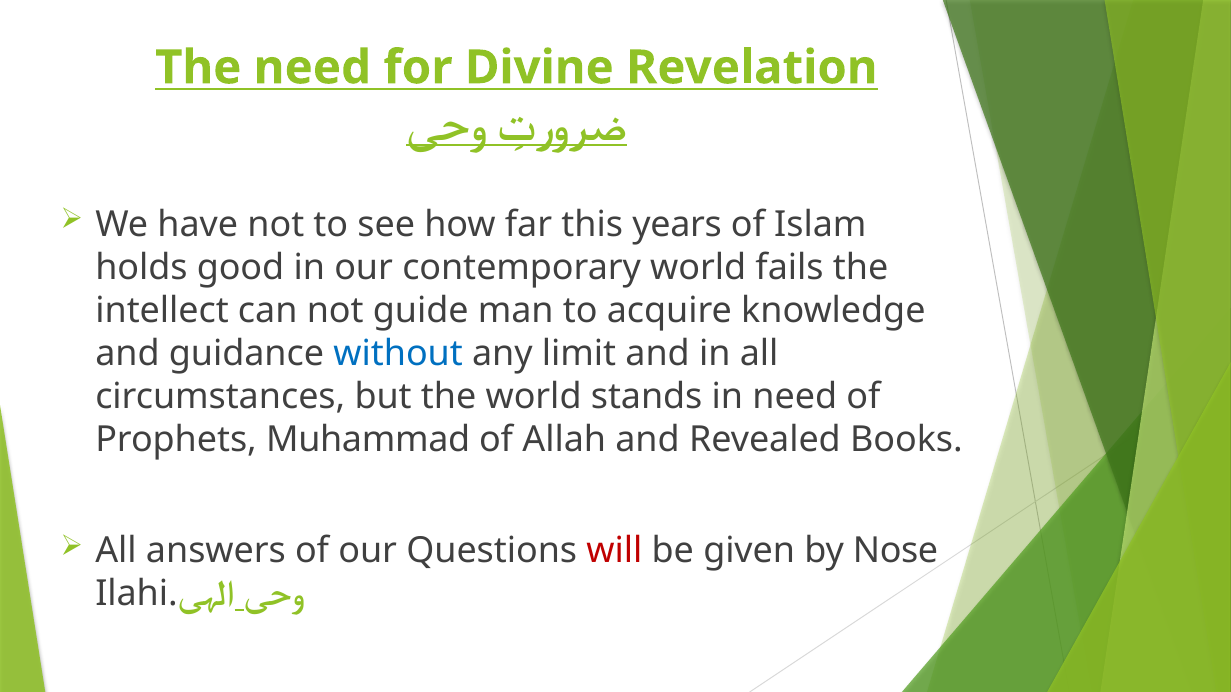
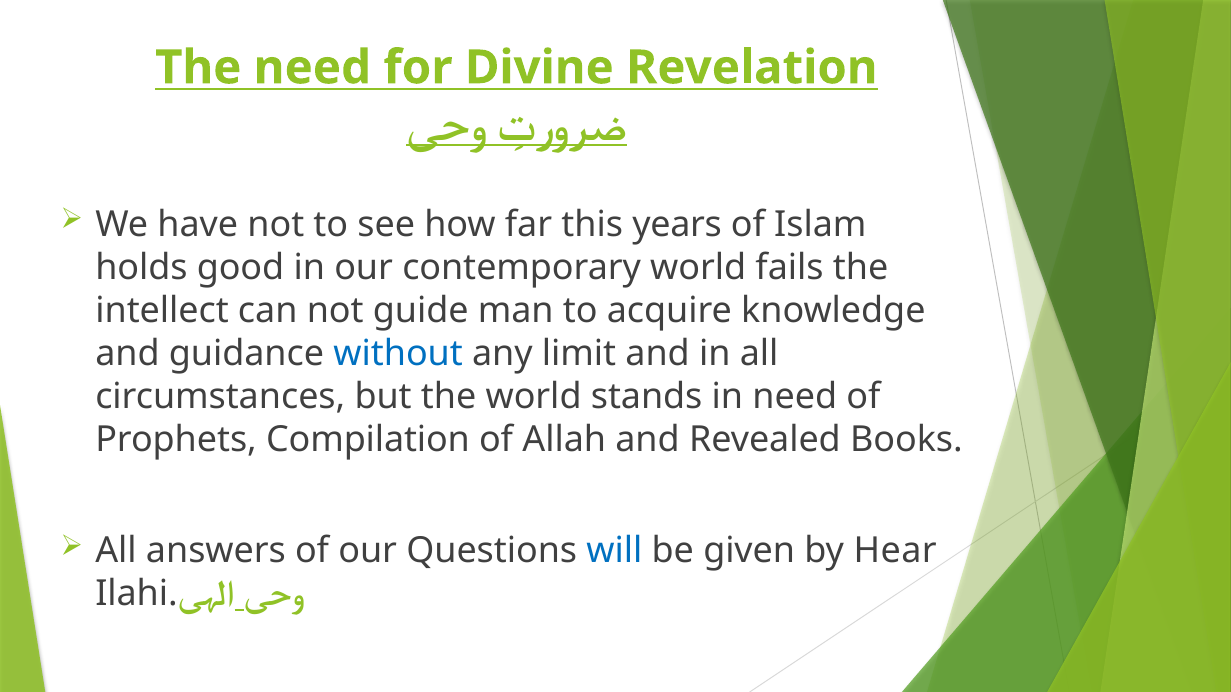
Muhammad: Muhammad -> Compilation
will colour: red -> blue
Nose: Nose -> Hear
